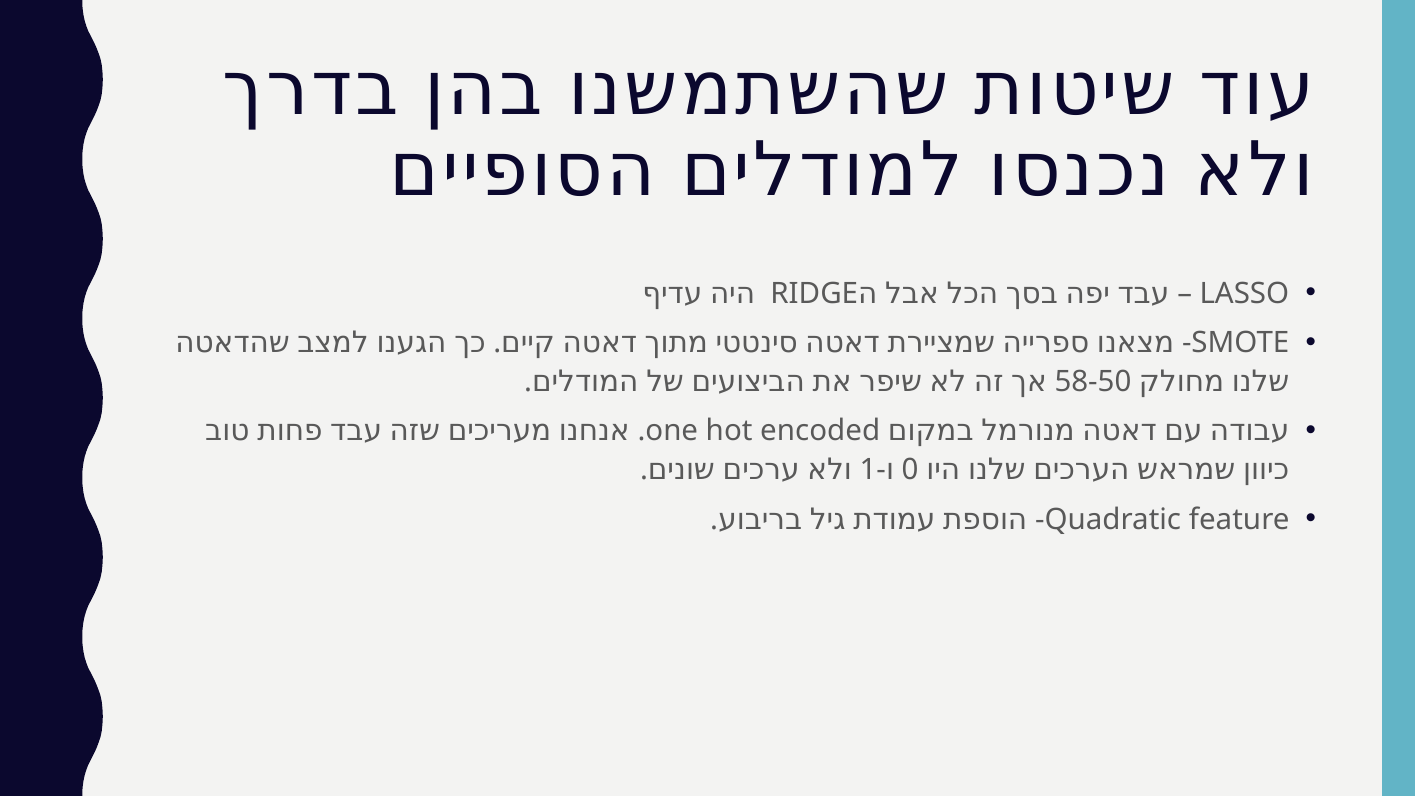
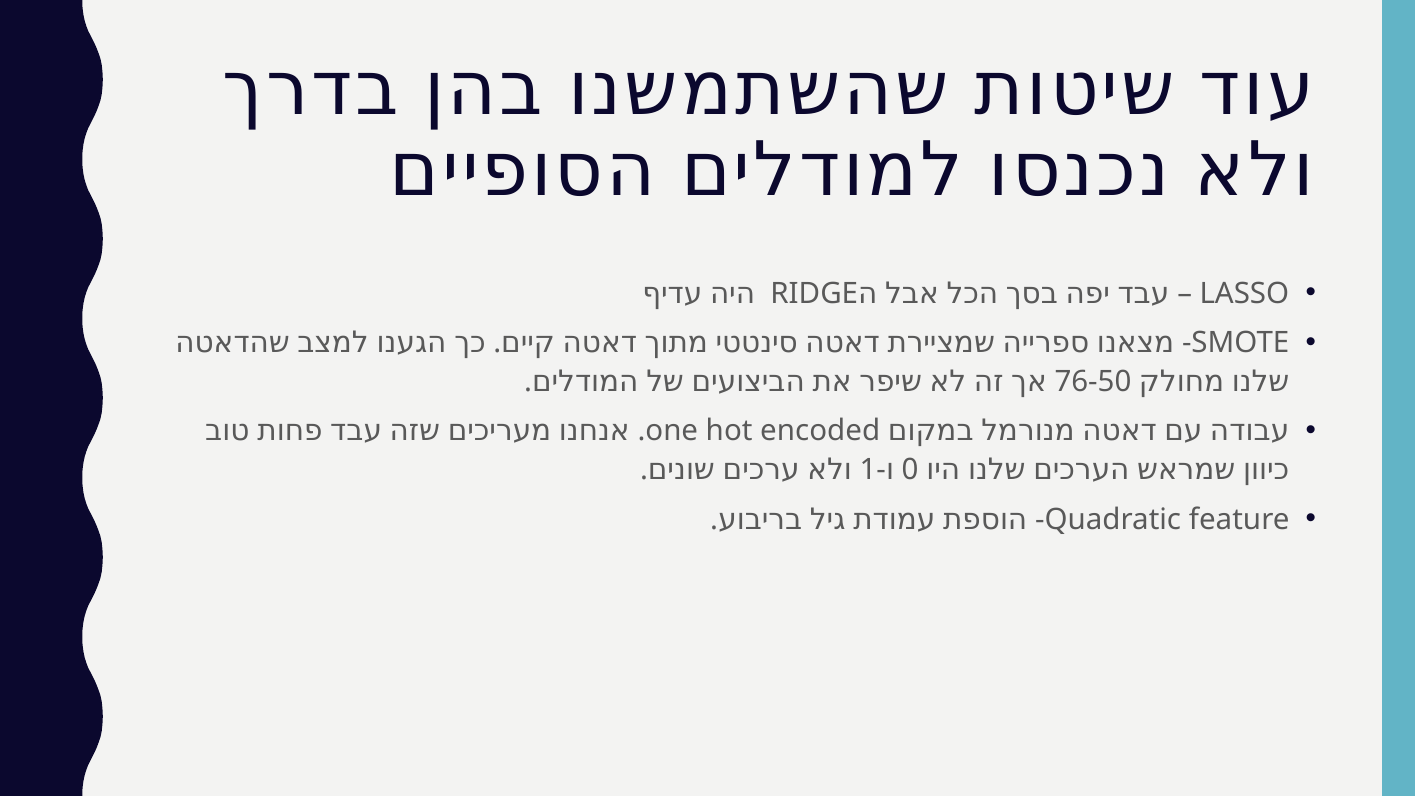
58-50: 58-50 -> 76-50
